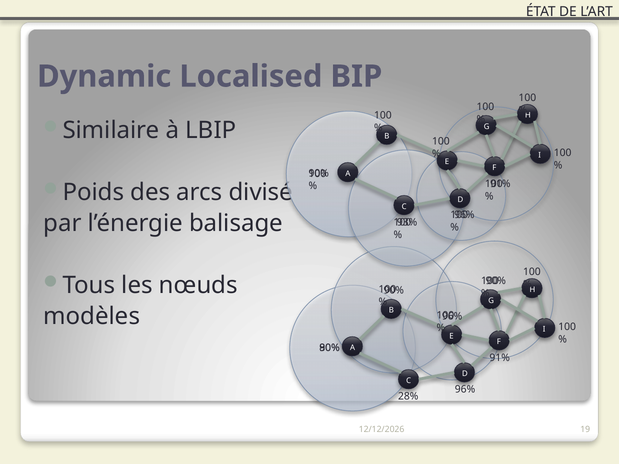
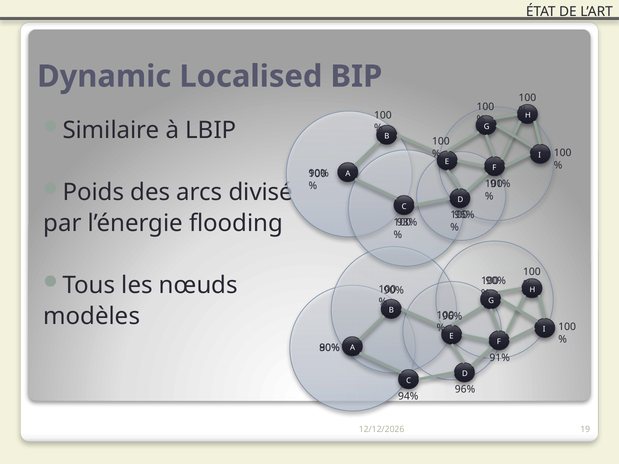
balisage: balisage -> flooding
28%: 28% -> 94%
